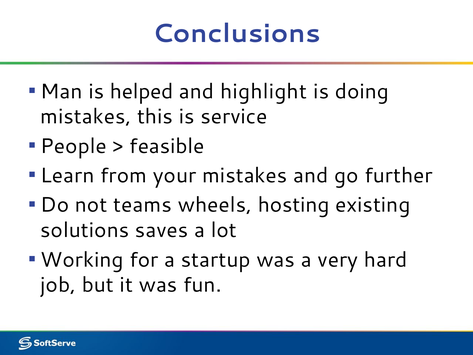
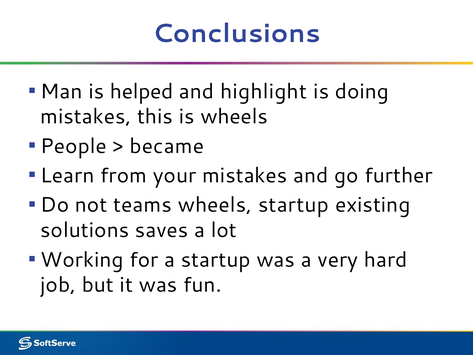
is service: service -> wheels
feasible: feasible -> became
wheels hosting: hosting -> startup
